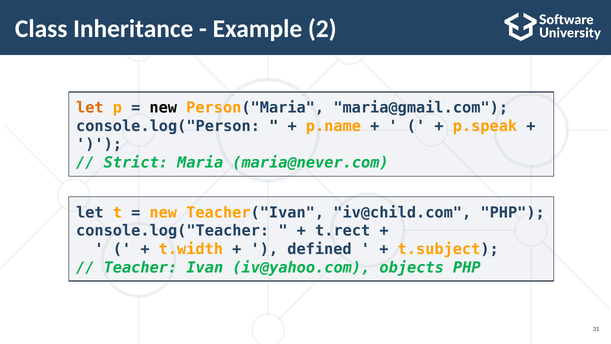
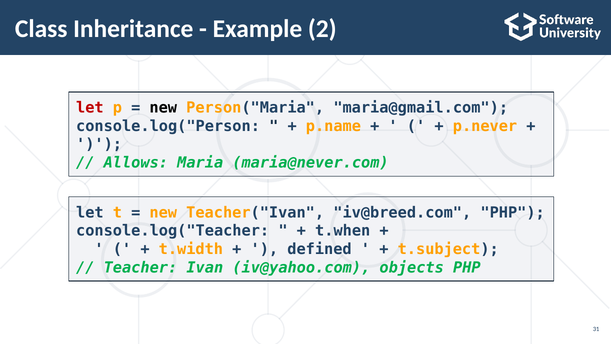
let at (90, 108) colour: orange -> red
p.speak: p.speak -> p.never
Strict: Strict -> Allows
iv@child.com: iv@child.com -> iv@breed.com
t.rect: t.rect -> t.when
